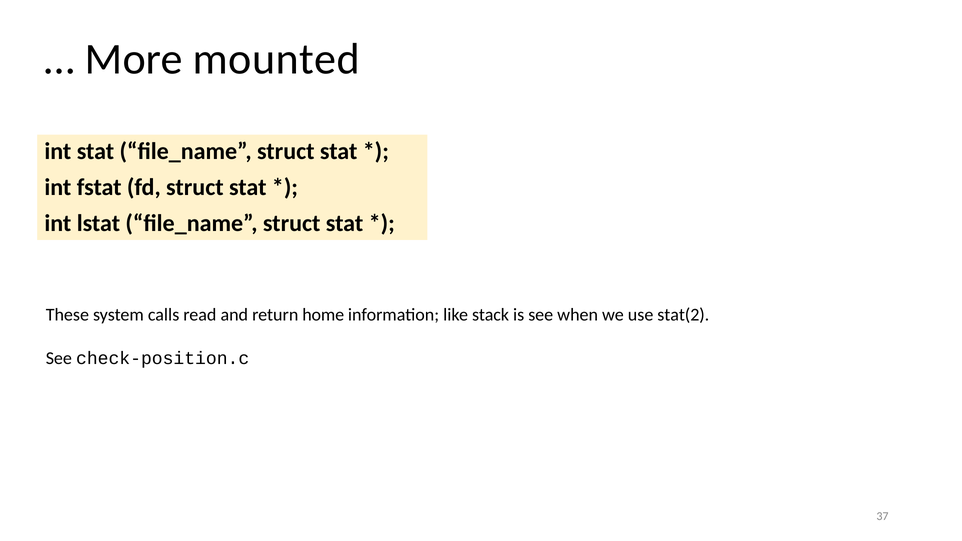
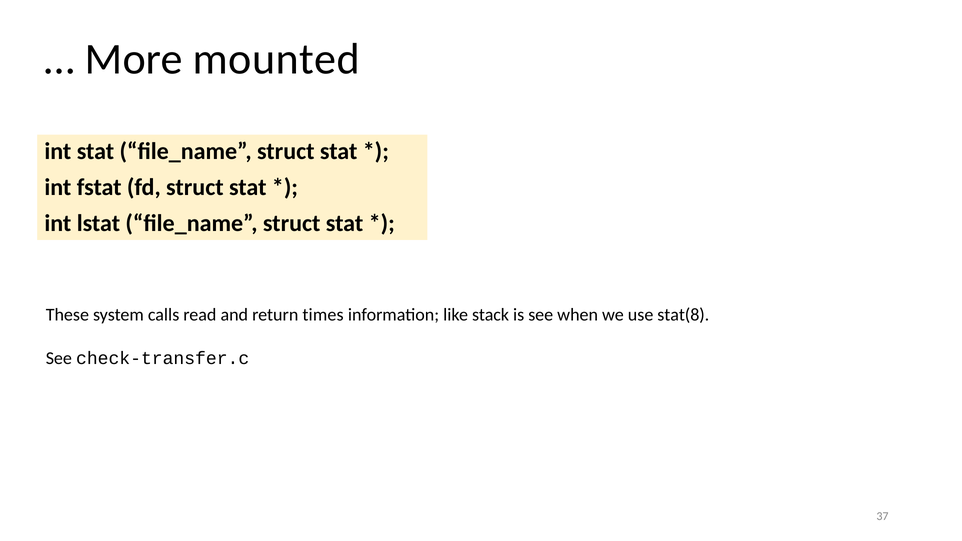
home: home -> times
stat(2: stat(2 -> stat(8
check-position.c: check-position.c -> check-transfer.c
